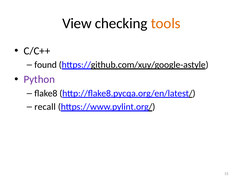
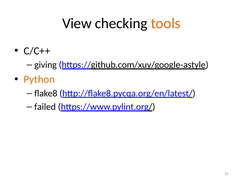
found: found -> giving
Python colour: purple -> orange
recall: recall -> failed
